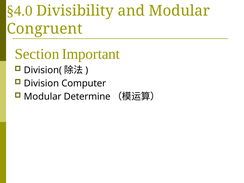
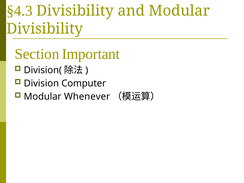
§4.0: §4.0 -> §4.3
Congruent at (45, 29): Congruent -> Divisibility
Determine: Determine -> Whenever
